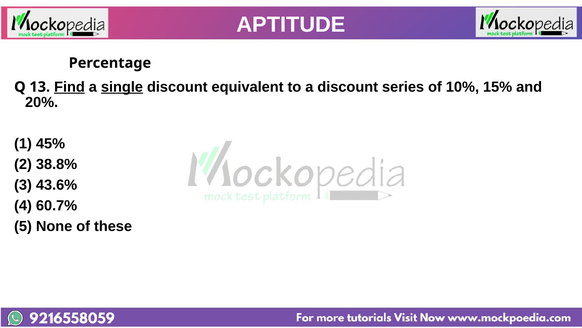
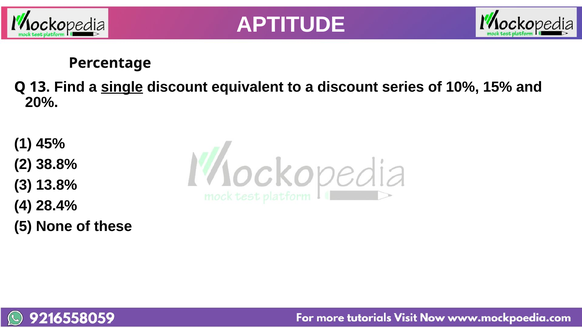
Find underline: present -> none
43.6%: 43.6% -> 13.8%
60.7%: 60.7% -> 28.4%
